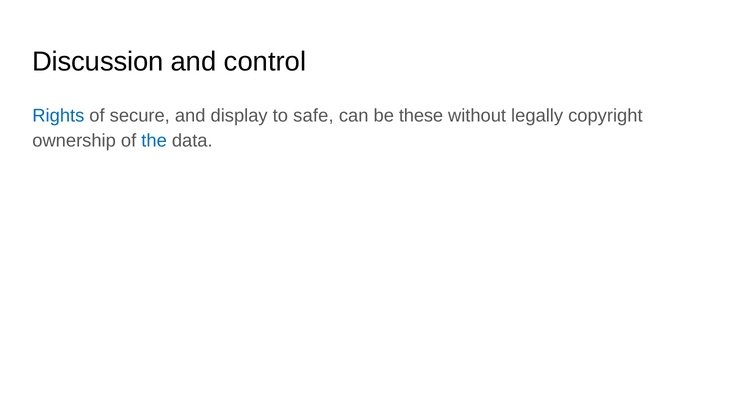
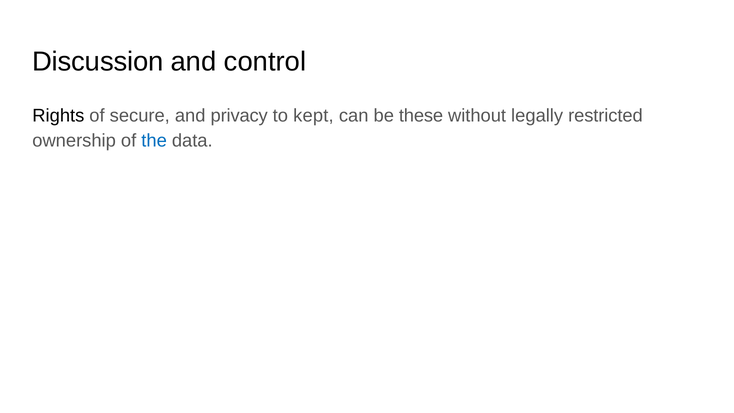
Rights colour: blue -> black
display: display -> privacy
safe: safe -> kept
copyright: copyright -> restricted
